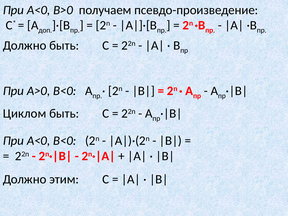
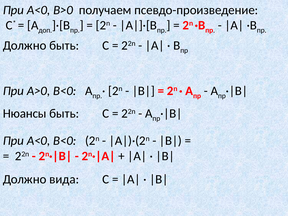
Циклом: Циклом -> Нюансы
этим: этим -> вида
